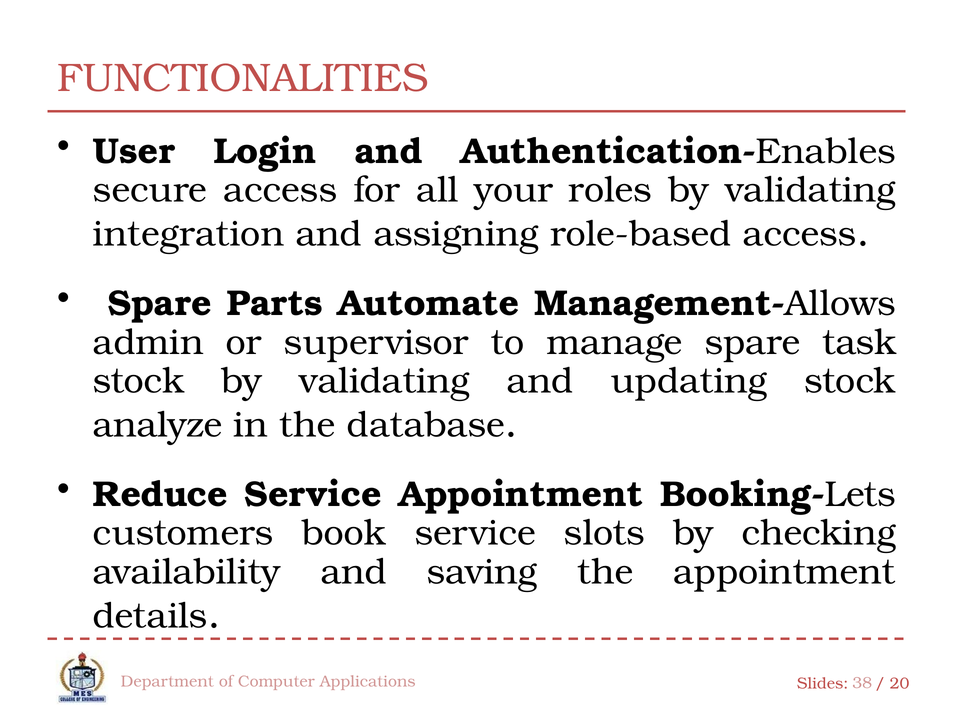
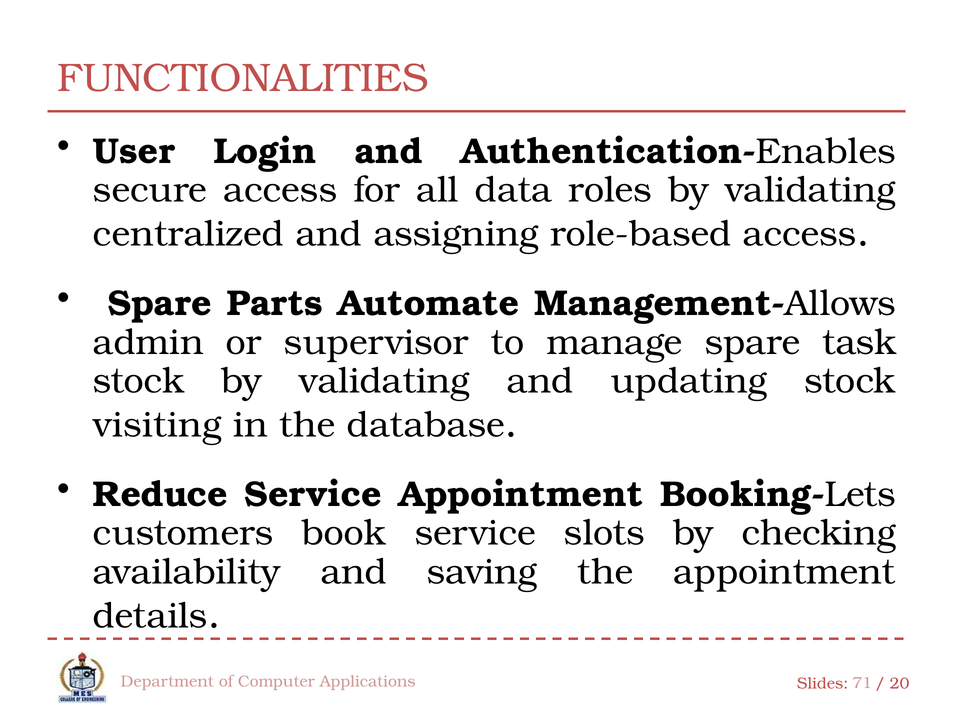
your: your -> data
integration: integration -> centralized
analyze: analyze -> visiting
38: 38 -> 71
